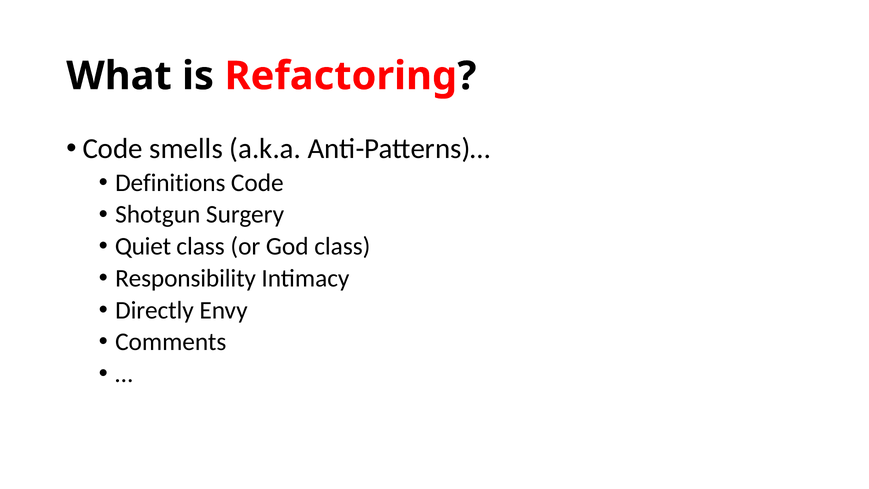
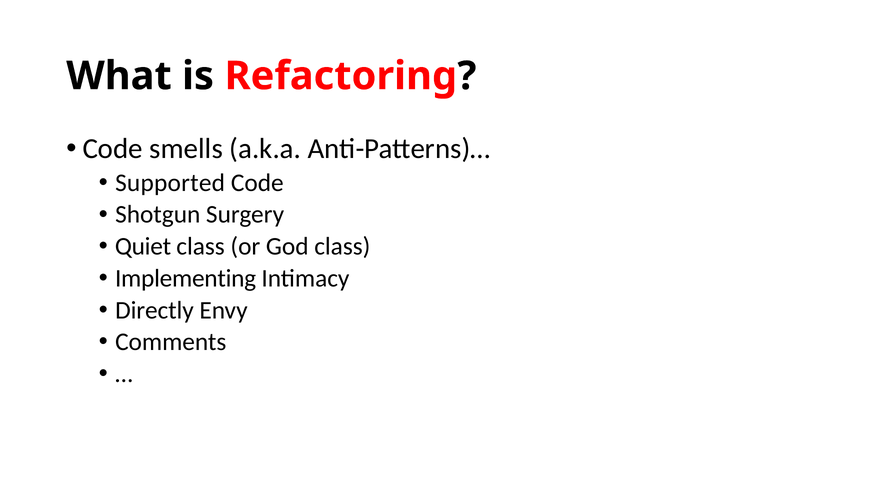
Definitions: Definitions -> Supported
Responsibility: Responsibility -> Implementing
